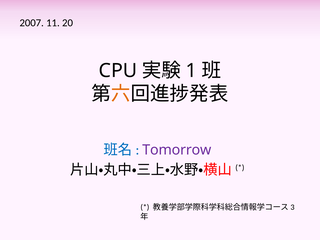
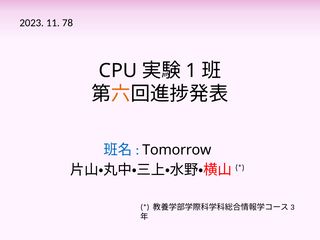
2007: 2007 -> 2023
20: 20 -> 78
Tomorrow colour: purple -> black
